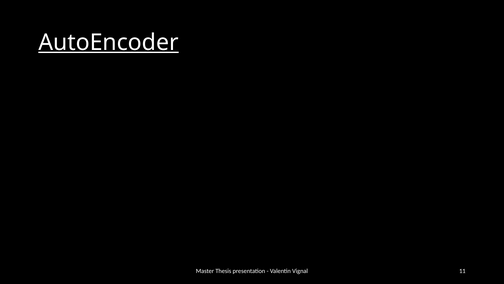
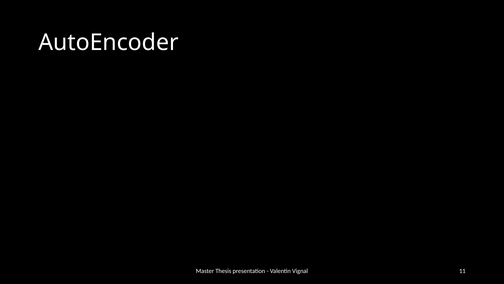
AutoEncoder underline: present -> none
